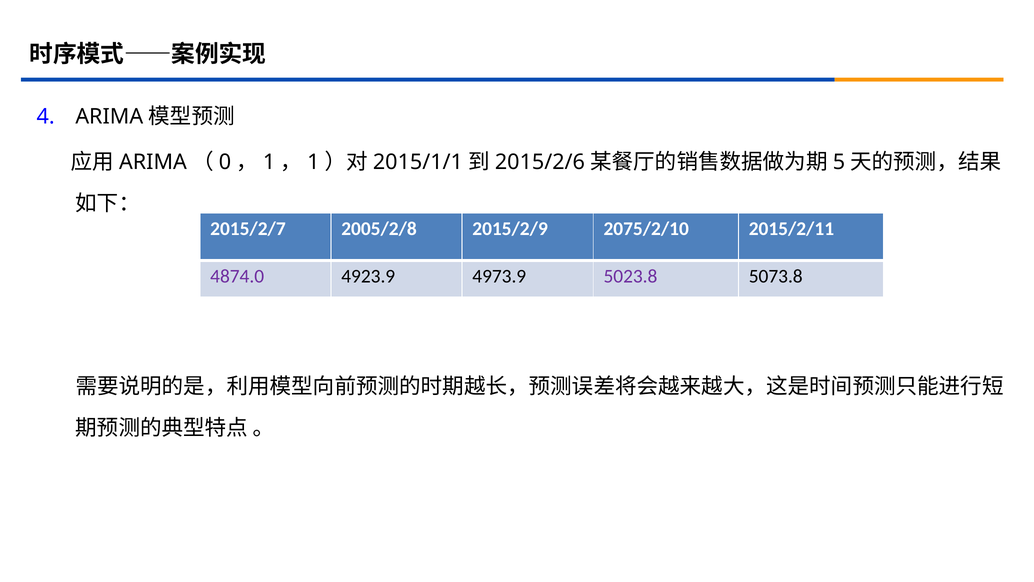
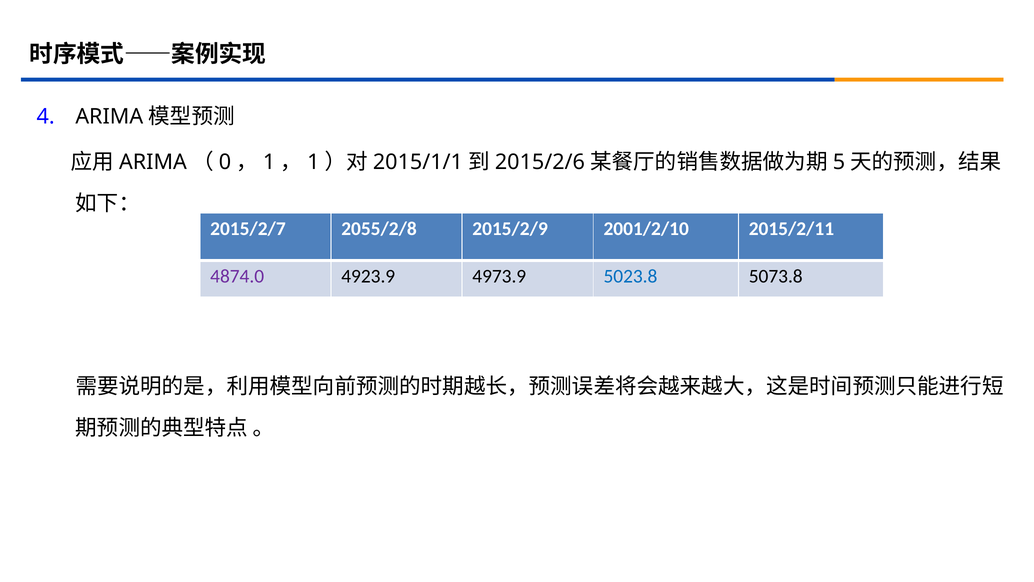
2005/2/8: 2005/2/8 -> 2055/2/8
2075/2/10: 2075/2/10 -> 2001/2/10
5023.8 colour: purple -> blue
